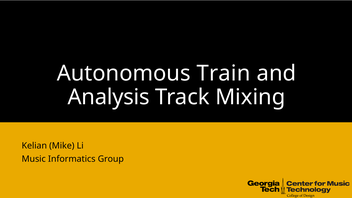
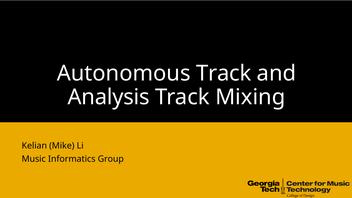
Autonomous Train: Train -> Track
